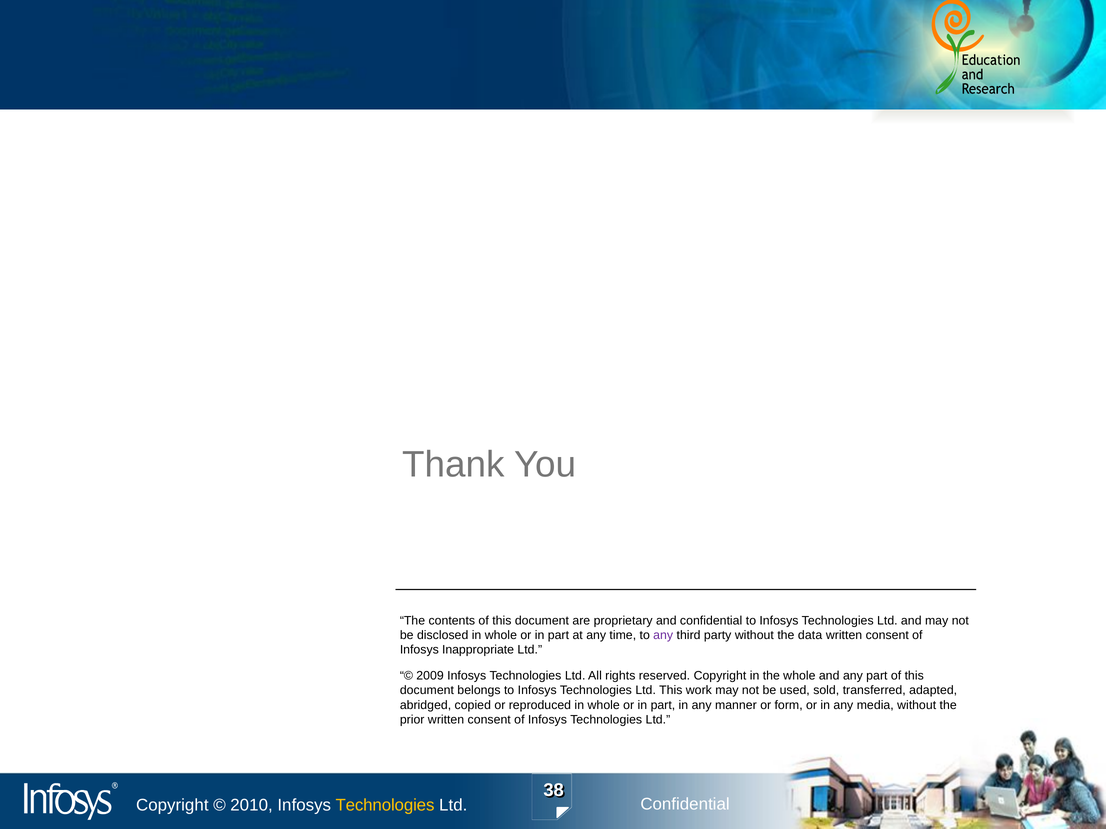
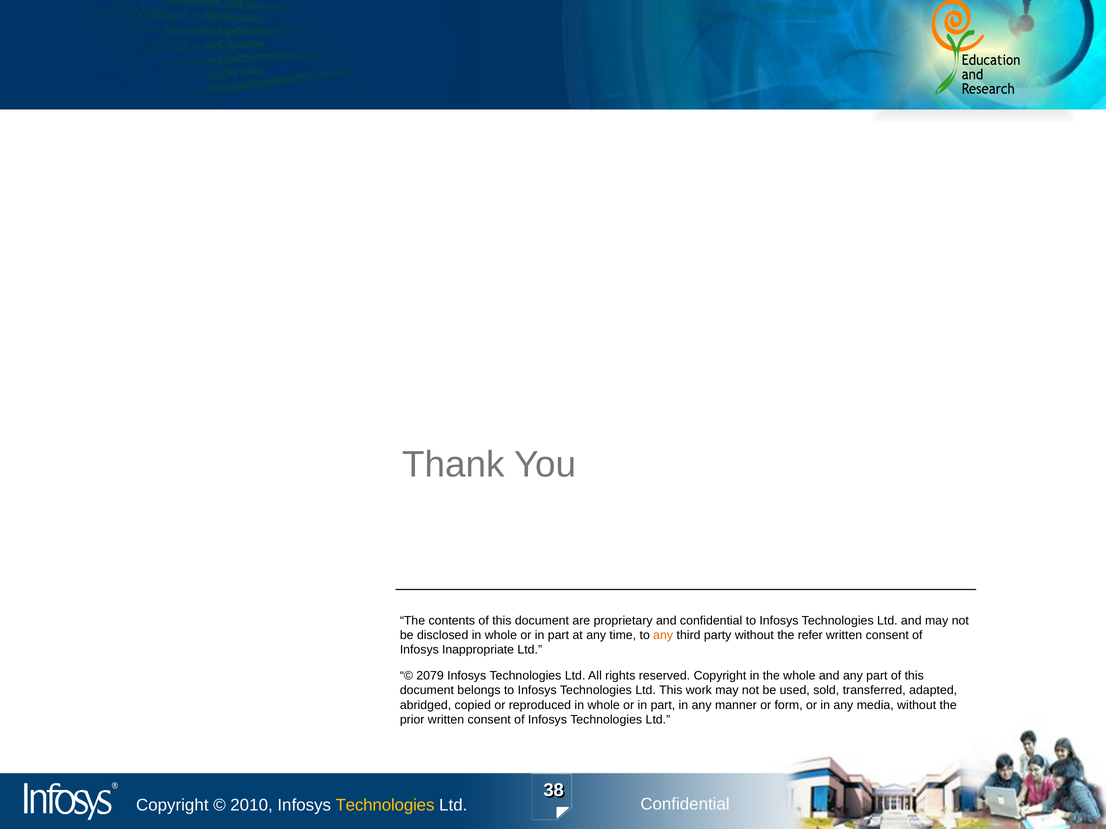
any at (663, 636) colour: purple -> orange
data: data -> refer
2009: 2009 -> 2079
